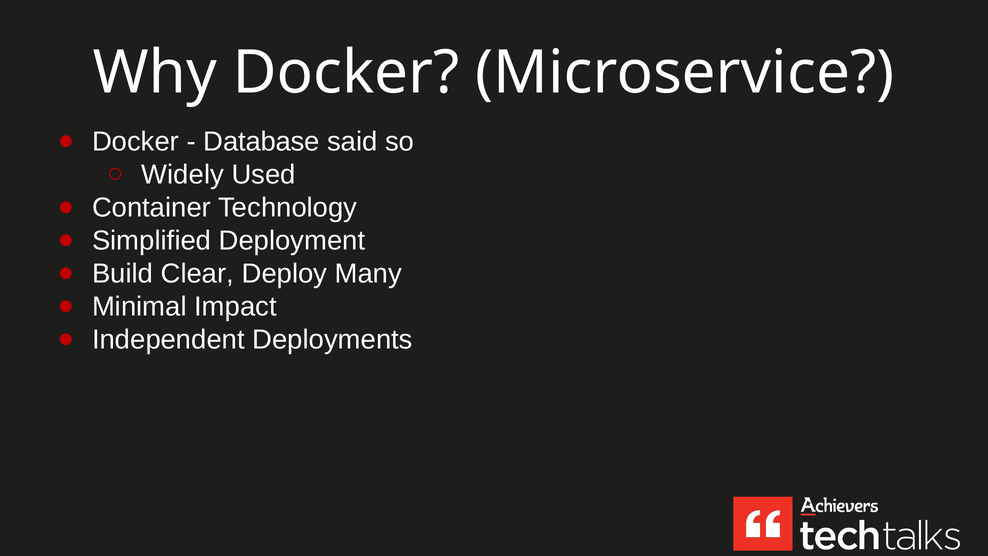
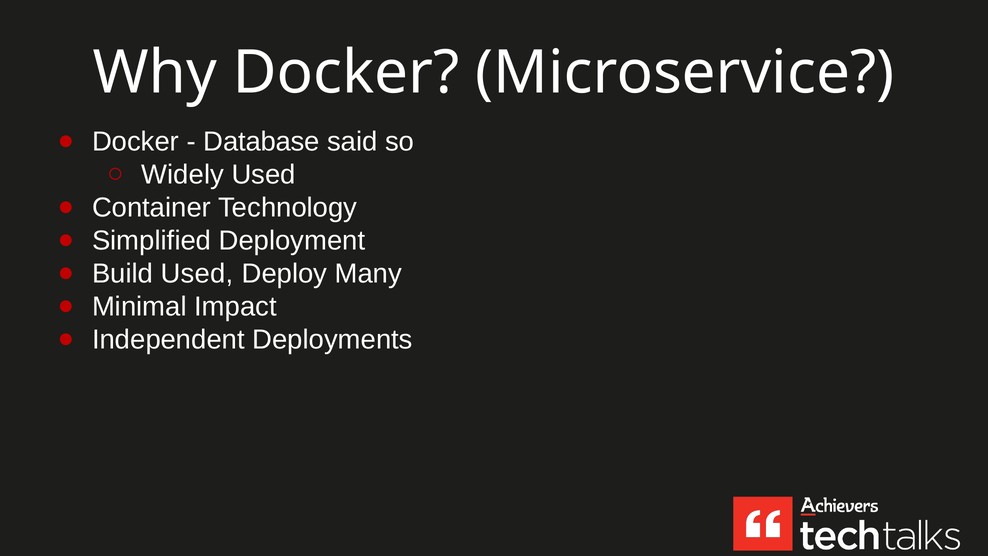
Build Clear: Clear -> Used
